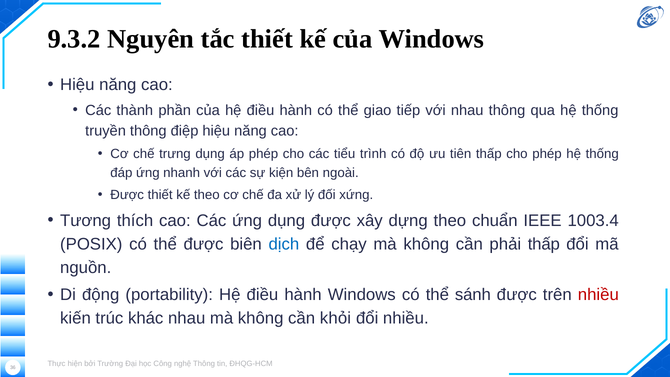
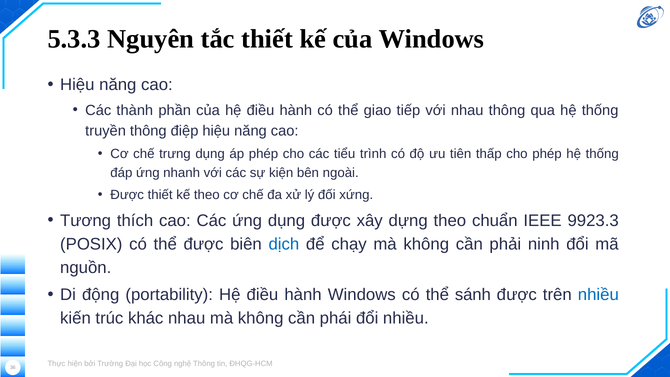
9.3.2: 9.3.2 -> 5.3.3
1003.4: 1003.4 -> 9923.3
phải thấp: thấp -> ninh
nhiều at (598, 295) colour: red -> blue
khỏi: khỏi -> phái
